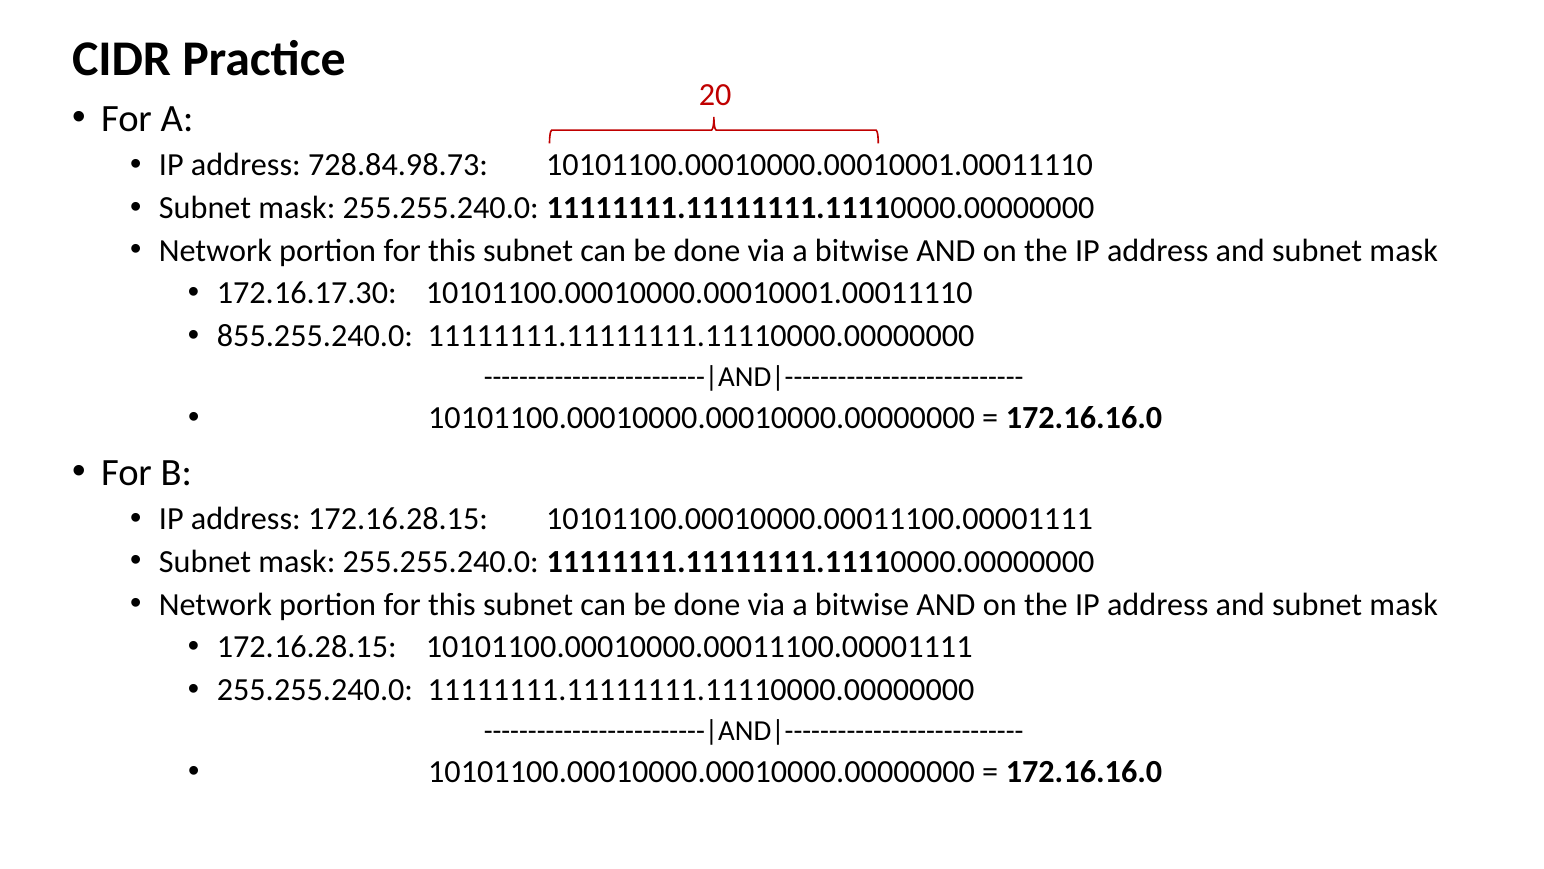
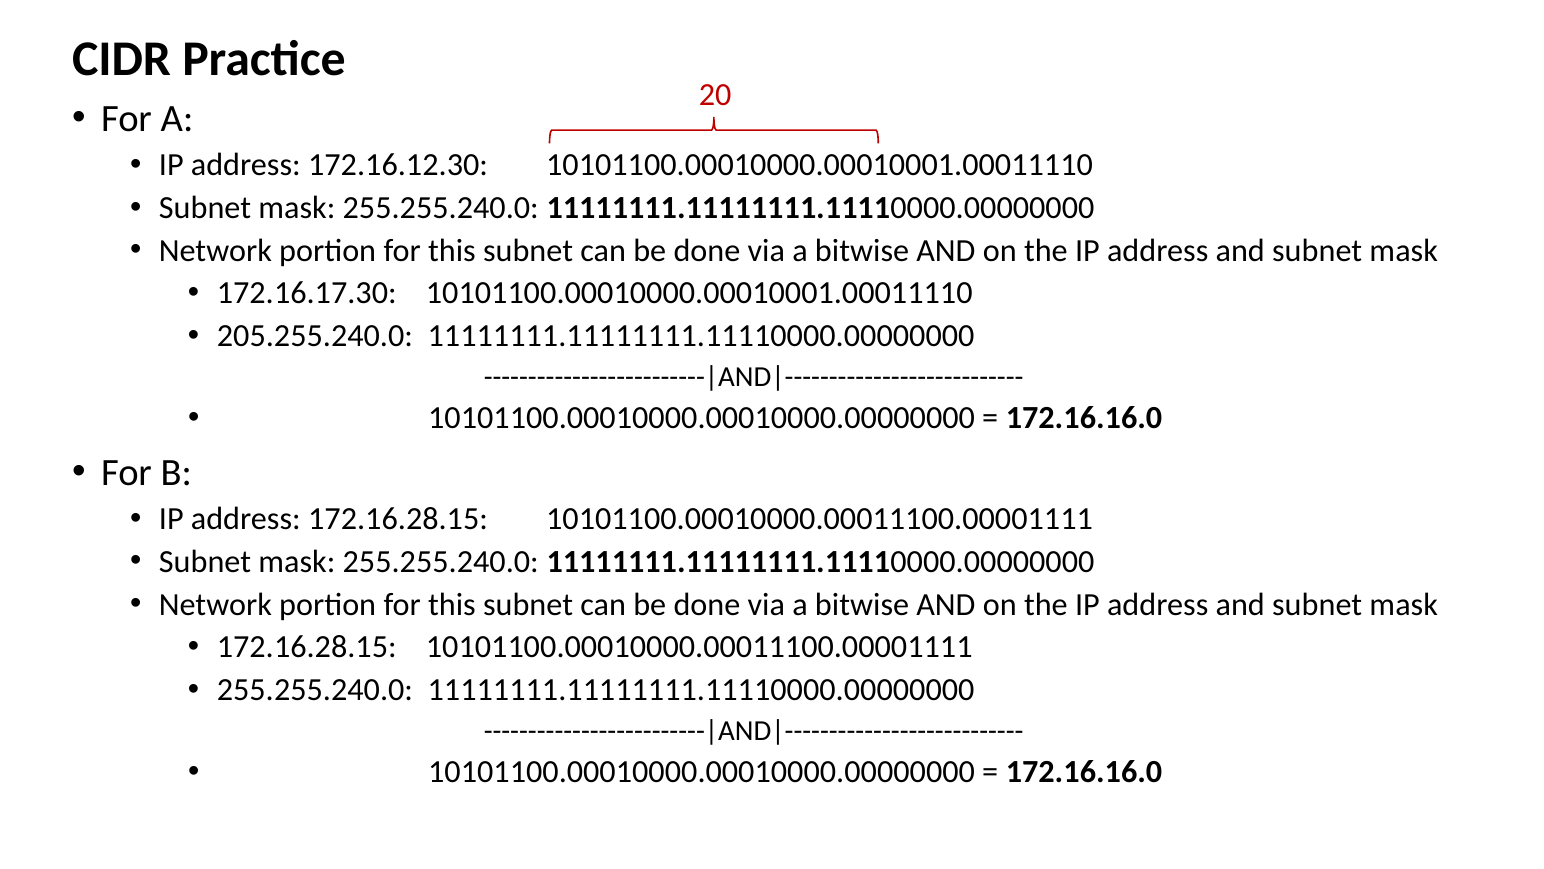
728.84.98.73: 728.84.98.73 -> 172.16.12.30
855.255.240.0: 855.255.240.0 -> 205.255.240.0
